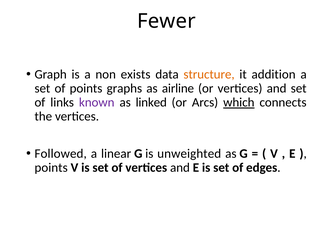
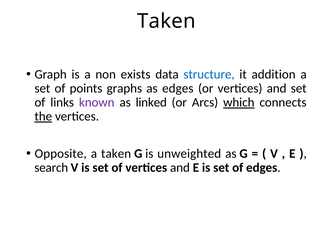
Fewer at (166, 21): Fewer -> Taken
structure colour: orange -> blue
as airline: airline -> edges
the underline: none -> present
Followed: Followed -> Opposite
a linear: linear -> taken
points at (51, 168): points -> search
